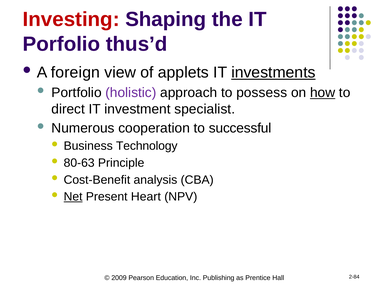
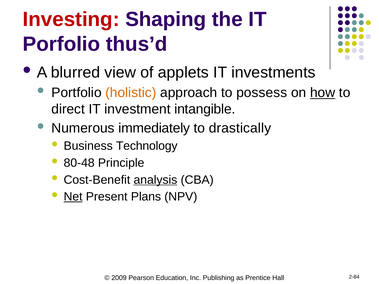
foreign: foreign -> blurred
investments underline: present -> none
holistic colour: purple -> orange
specialist: specialist -> intangible
cooperation: cooperation -> immediately
successful: successful -> drastically
80-63: 80-63 -> 80-48
analysis underline: none -> present
Heart: Heart -> Plans
